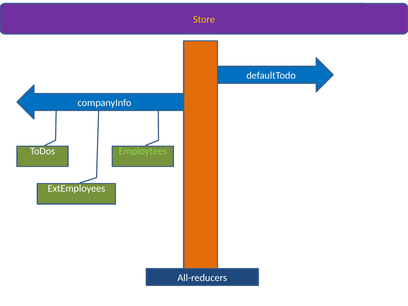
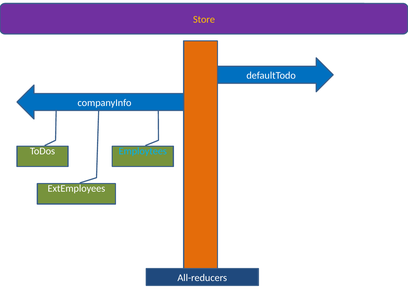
Employtees colour: light green -> light blue
